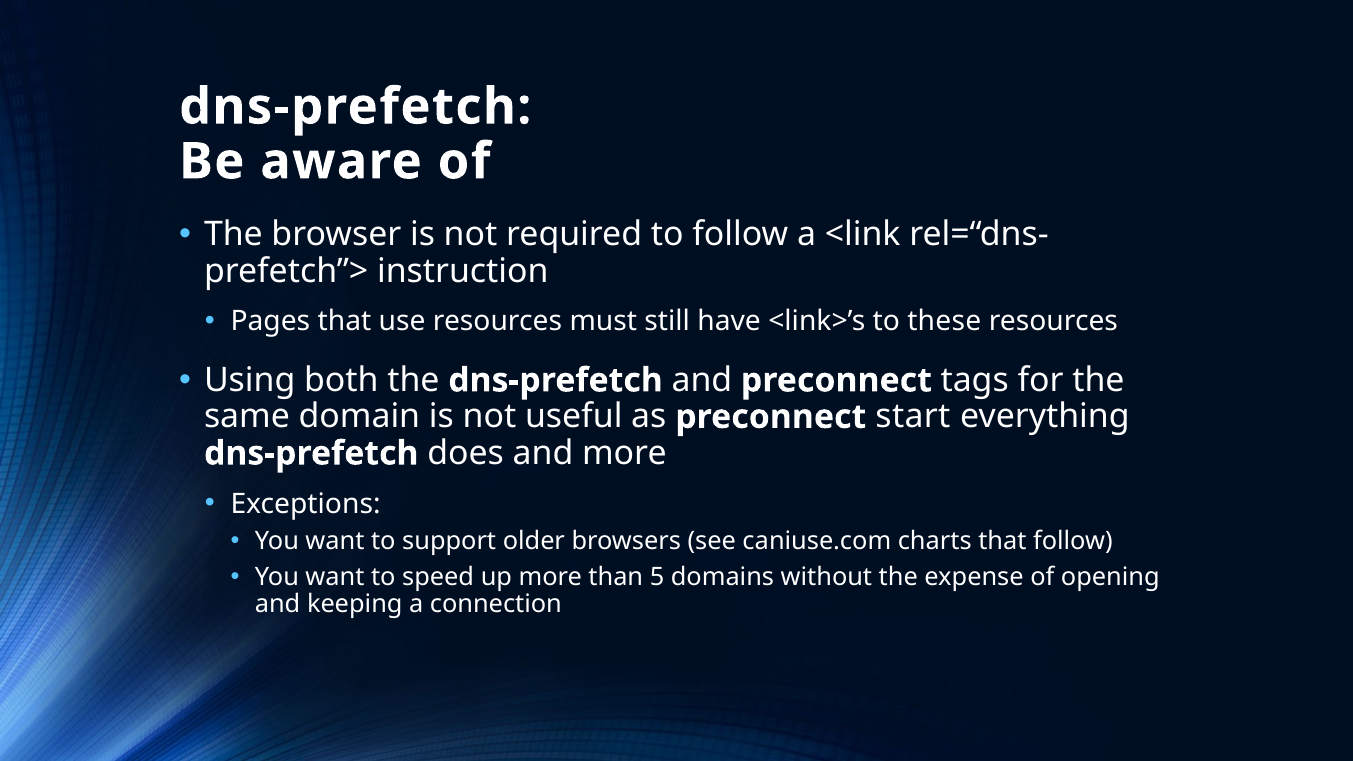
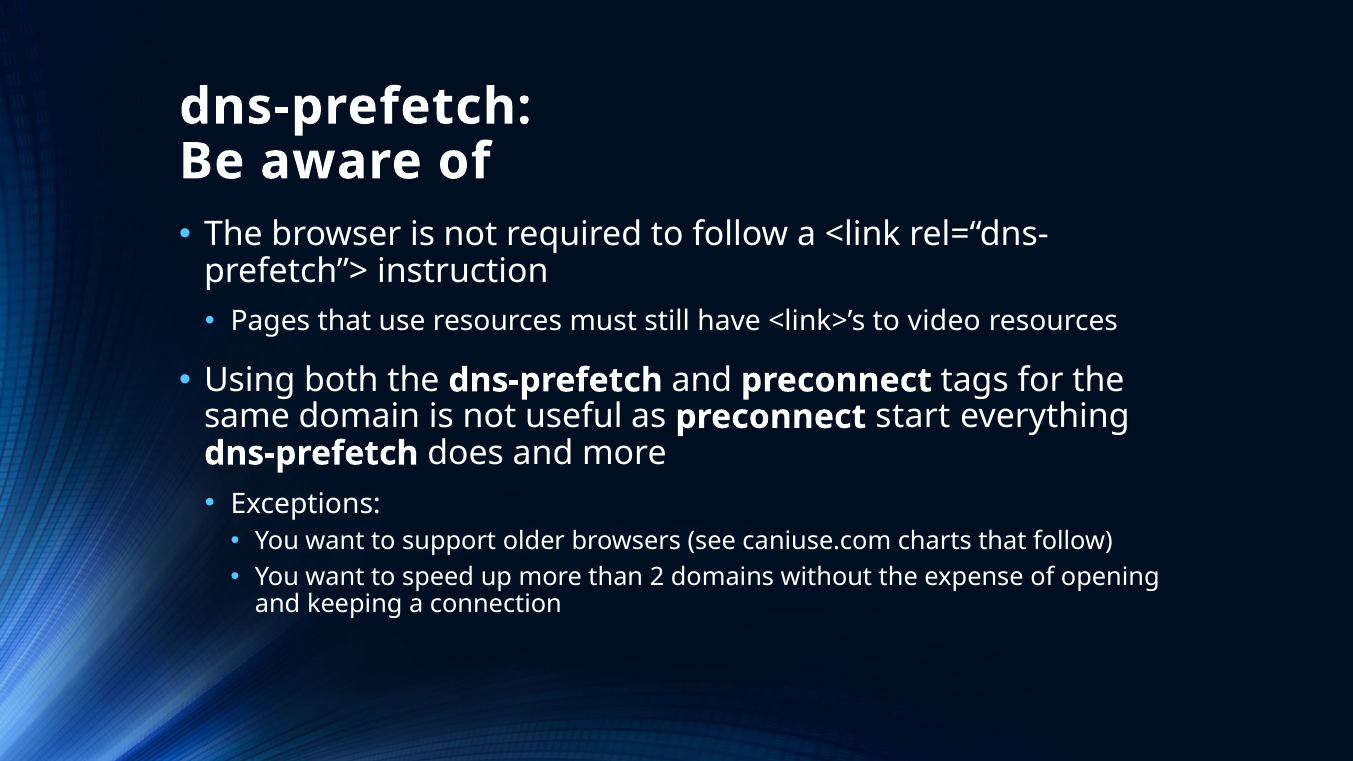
these: these -> video
5: 5 -> 2
